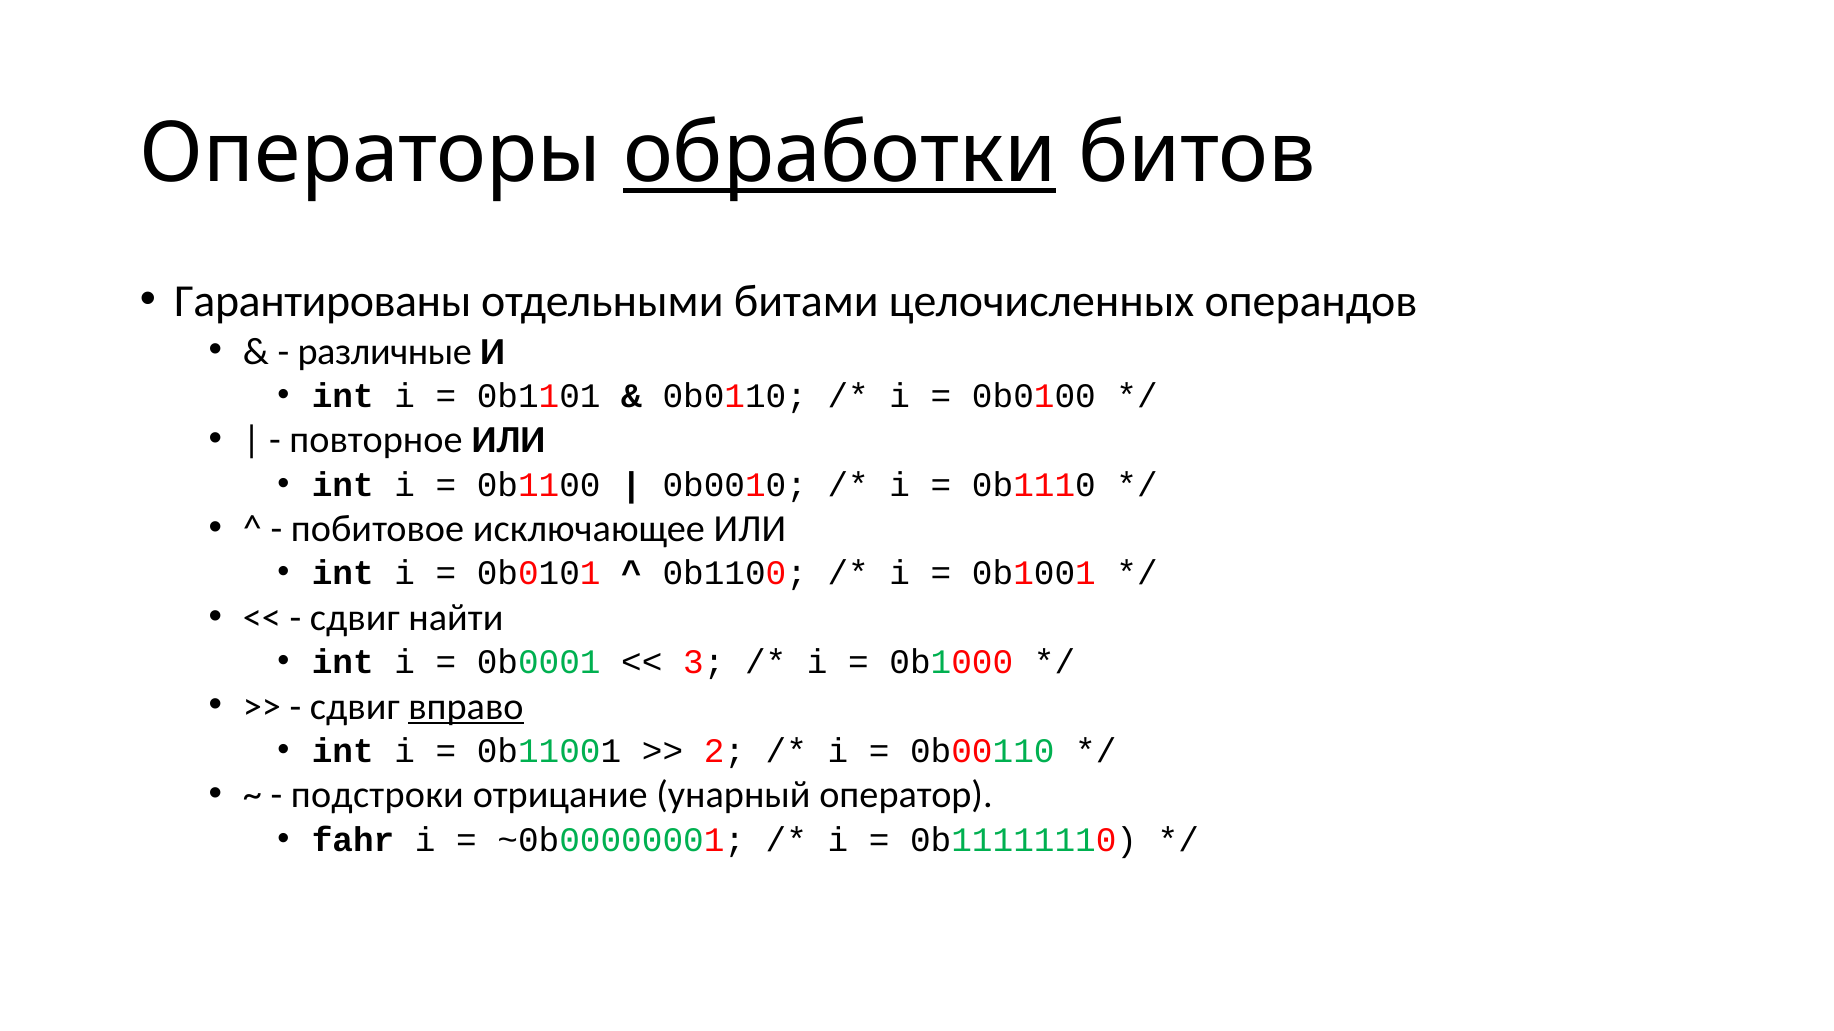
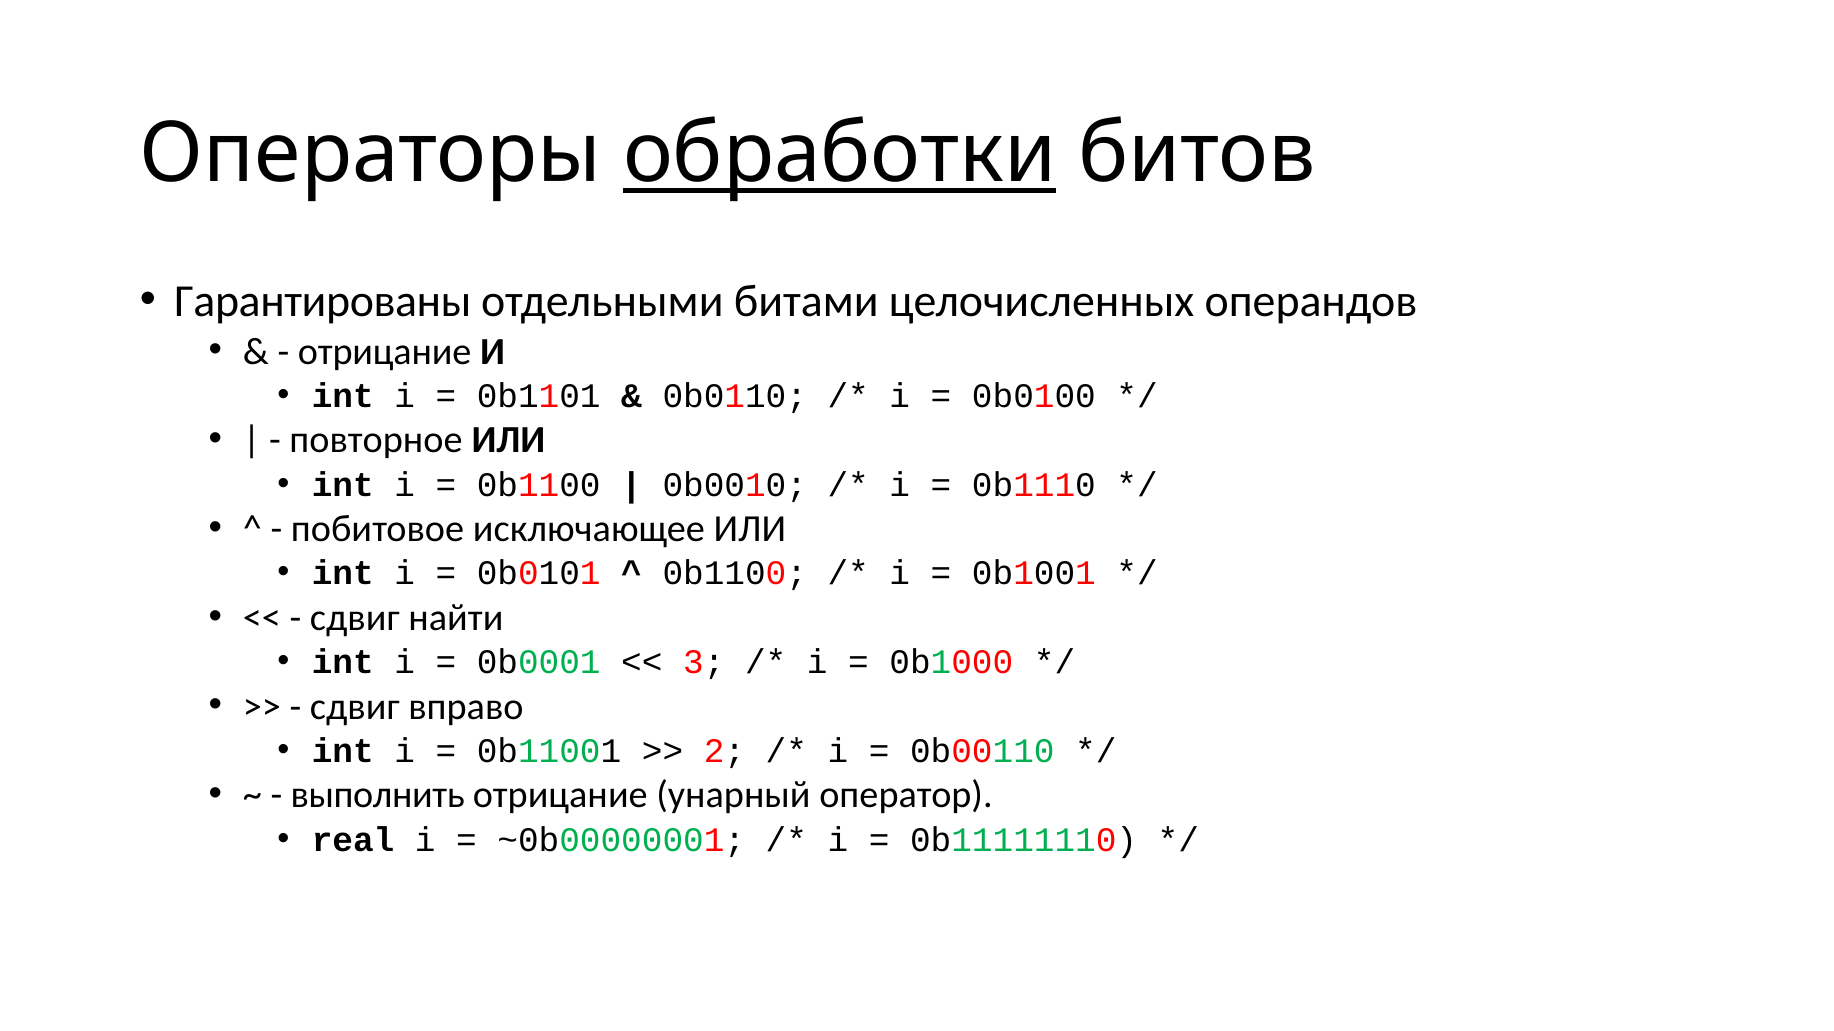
различные at (385, 352): различные -> отрицание
вправо underline: present -> none
подстроки: подстроки -> выполнить
fahr: fahr -> real
